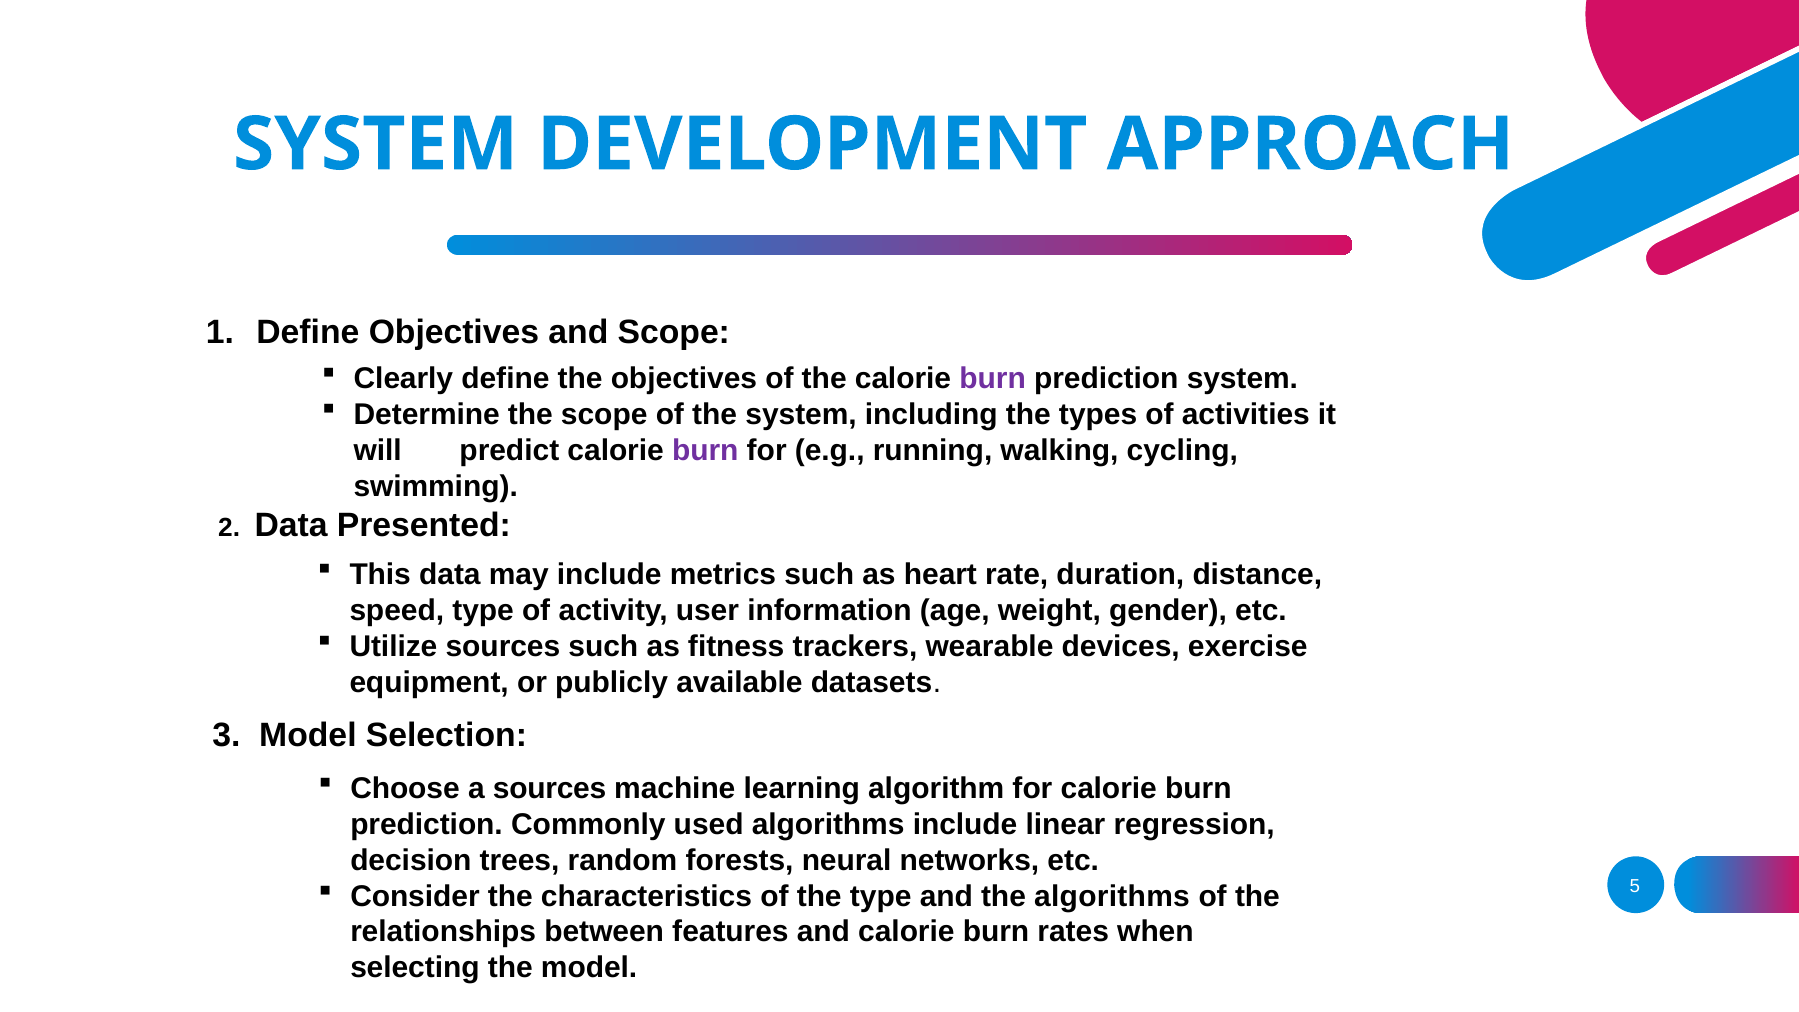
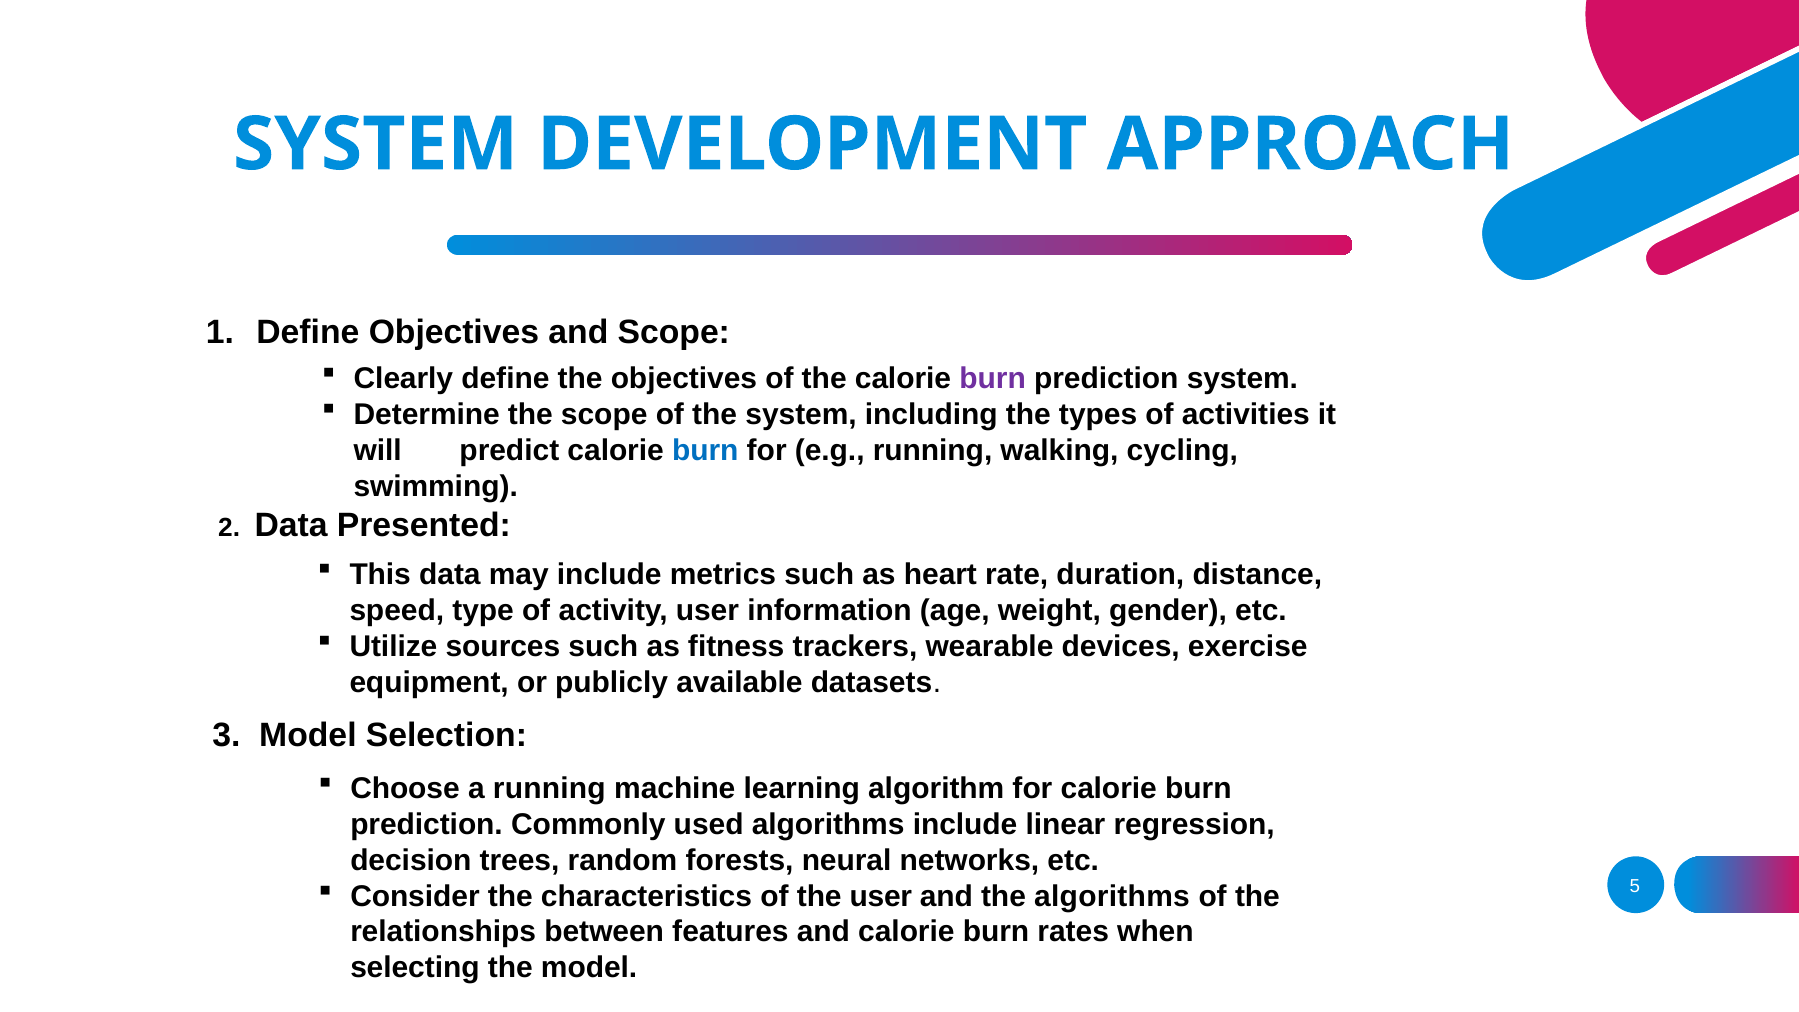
burn at (705, 450) colour: purple -> blue
a sources: sources -> running
the type: type -> user
